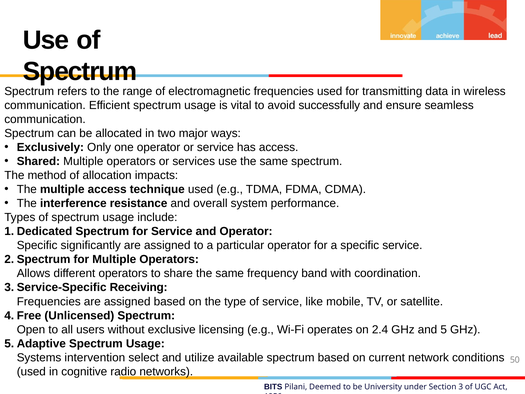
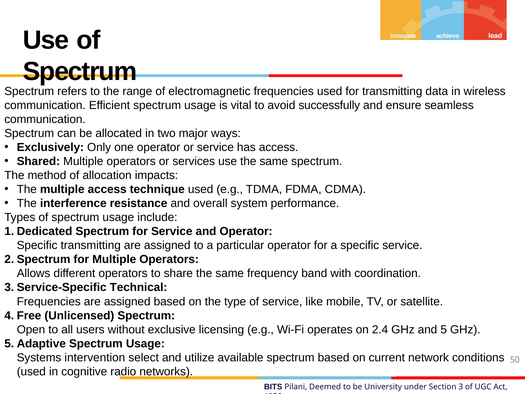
Specific significantly: significantly -> transmitting
Receiving: Receiving -> Technical
